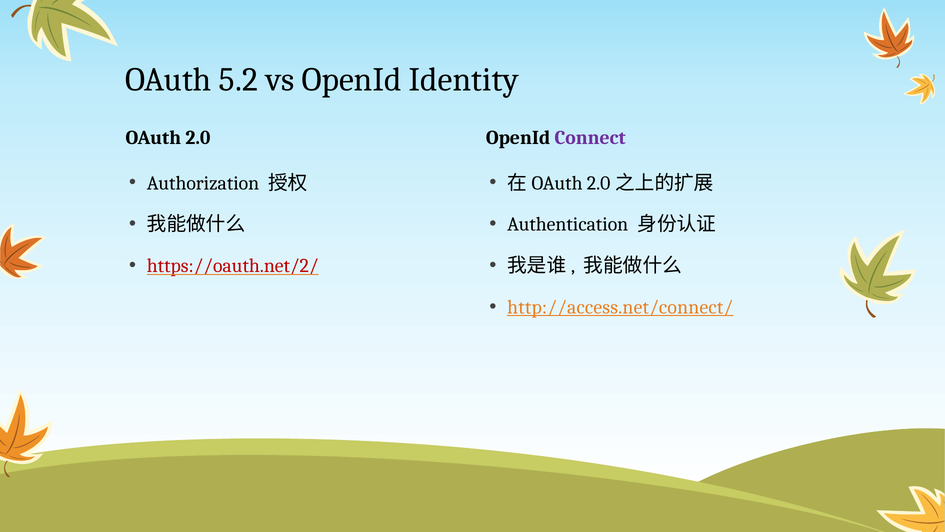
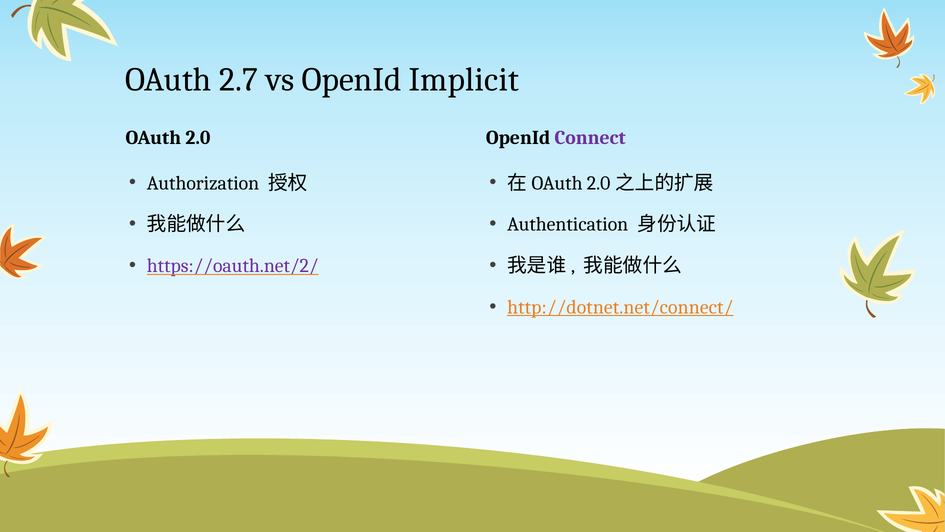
5.2: 5.2 -> 2.7
Identity: Identity -> Implicit
https://oauth.net/2/ colour: red -> purple
http://access.net/connect/: http://access.net/connect/ -> http://dotnet.net/connect/
